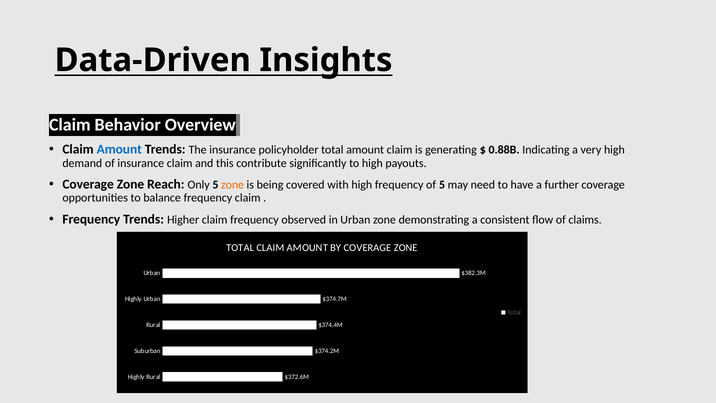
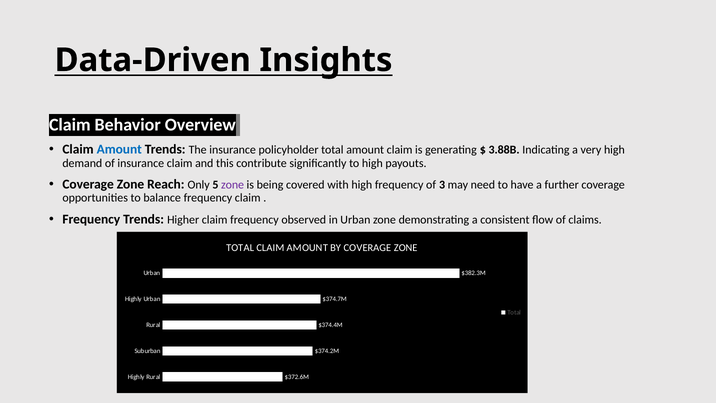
0.88B: 0.88B -> 3.88B
zone at (233, 185) colour: orange -> purple
of 5: 5 -> 3
